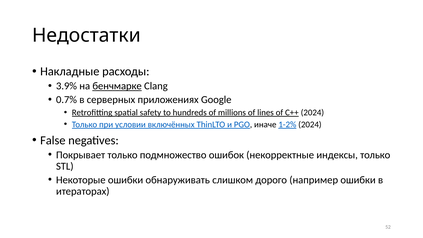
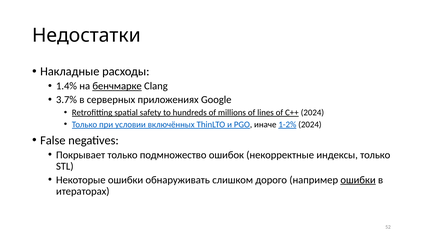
3.9%: 3.9% -> 1.4%
0.7%: 0.7% -> 3.7%
ошибки at (358, 180) underline: none -> present
